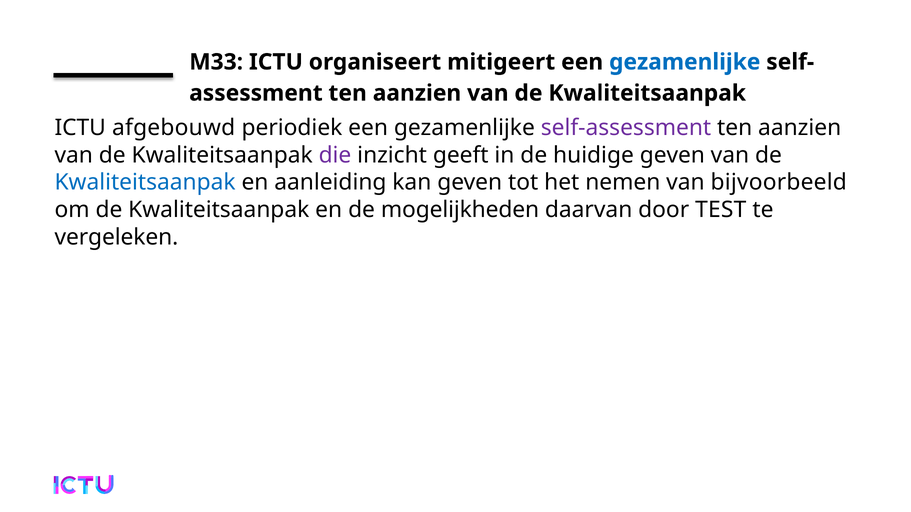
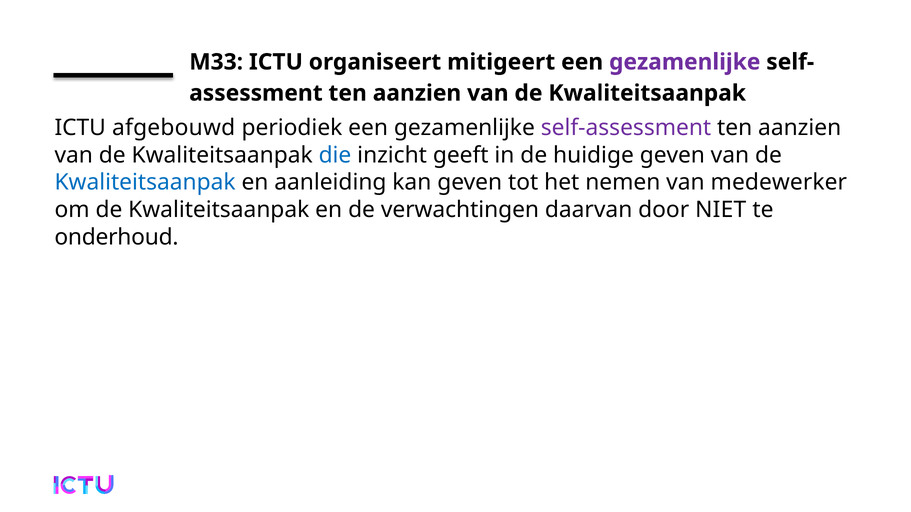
gezamenlijke at (685, 62) colour: blue -> purple
die colour: purple -> blue
bijvoorbeeld: bijvoorbeeld -> medewerker
mogelijkheden: mogelijkheden -> verwachtingen
TEST: TEST -> NIET
vergeleken: vergeleken -> onderhoud
